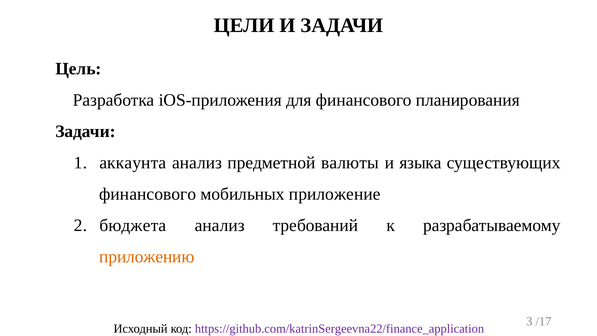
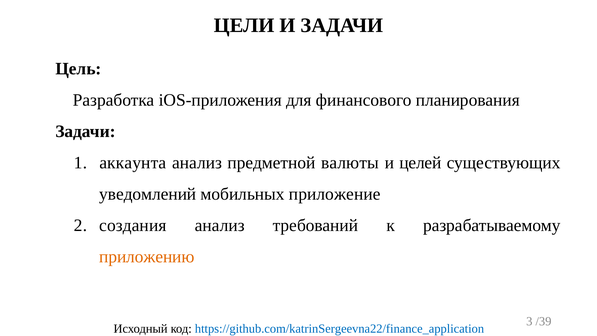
языка: языка -> целей
финансового at (148, 194): финансового -> уведомлений
бюджета: бюджета -> создания
/17: /17 -> /39
https://github.com/katrinSergeevna22/finance_application colour: purple -> blue
